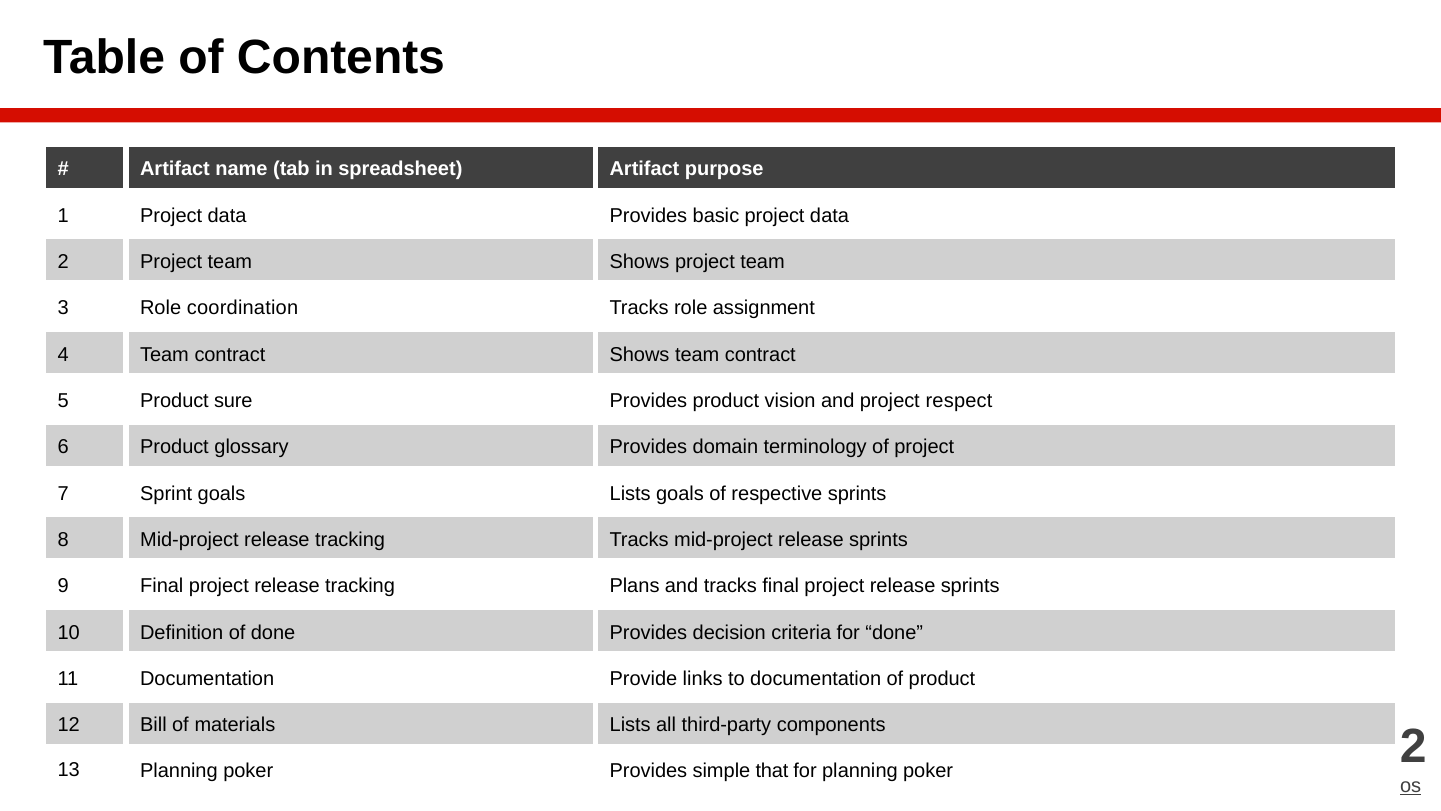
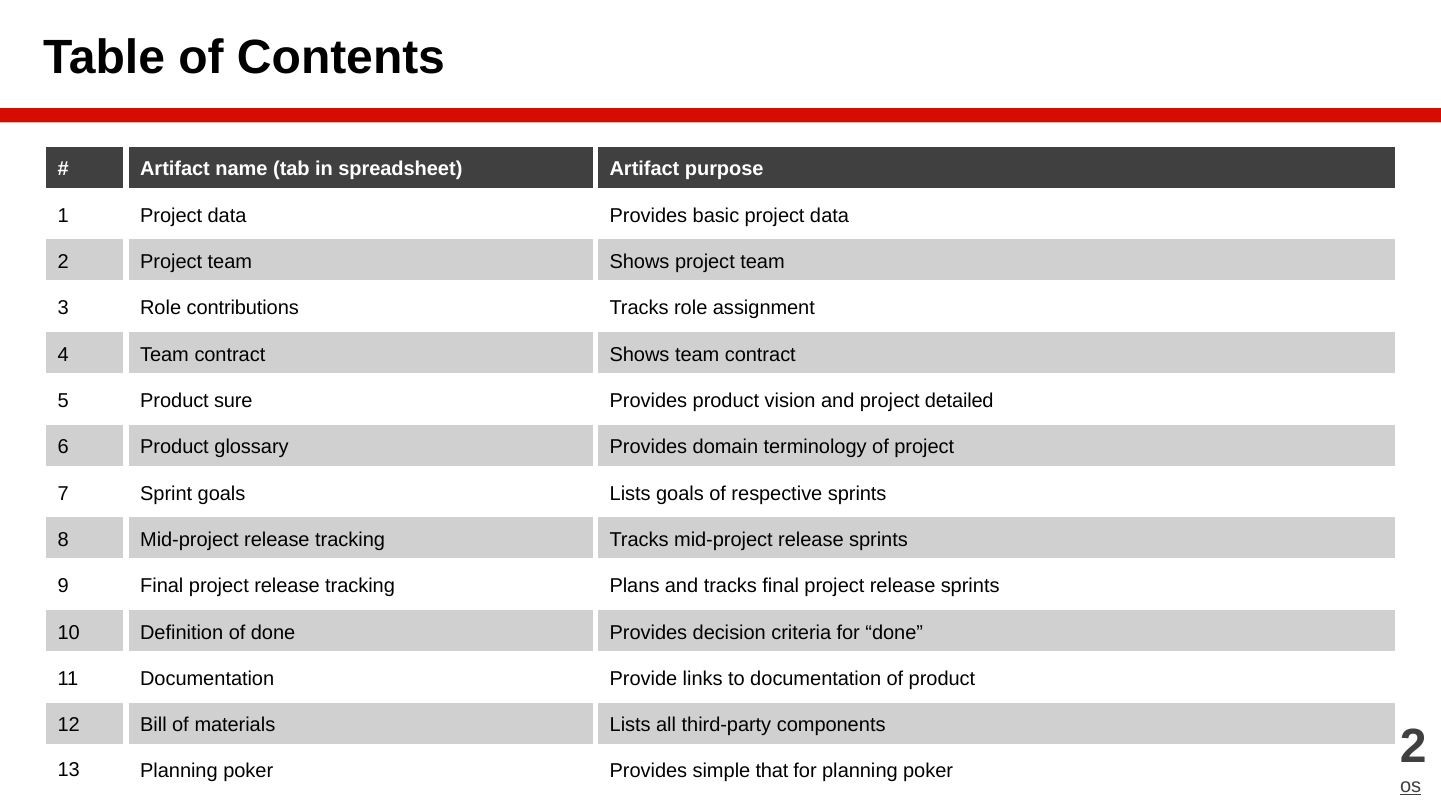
coordination: coordination -> contributions
respect: respect -> detailed
